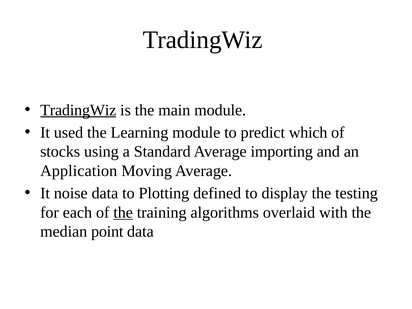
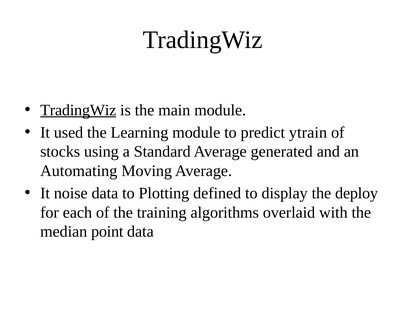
which: which -> ytrain
importing: importing -> generated
Application: Application -> Automating
testing: testing -> deploy
the at (123, 212) underline: present -> none
